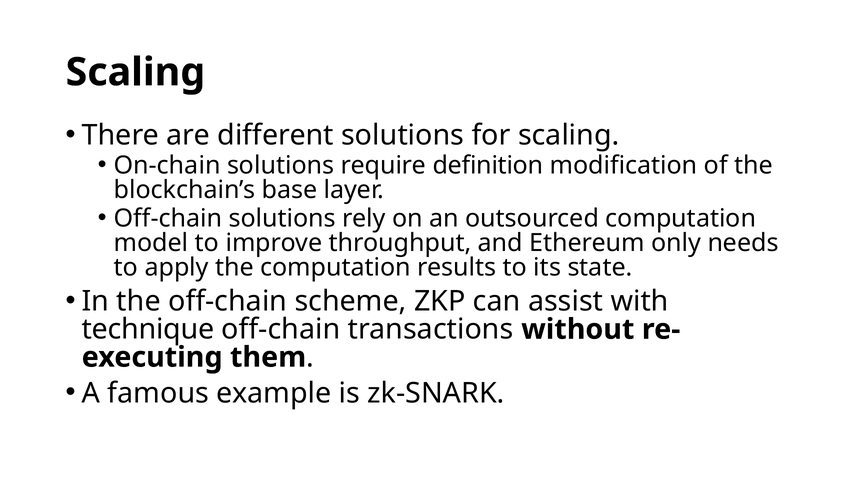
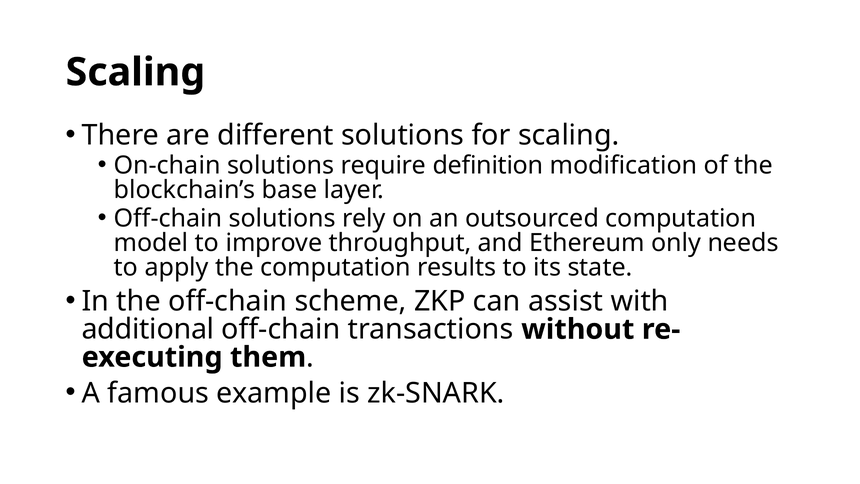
technique: technique -> additional
